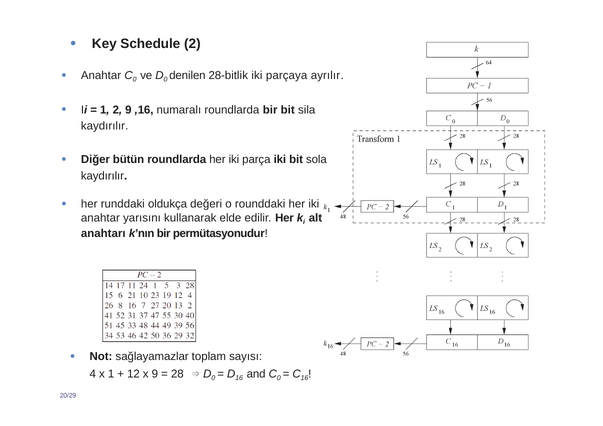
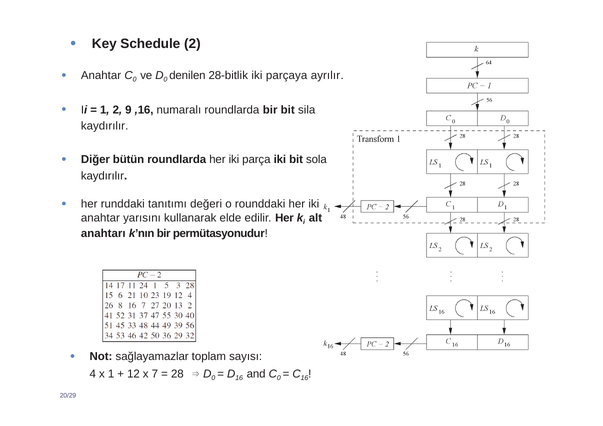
oldukça: oldukça -> tanıtımı
x 9: 9 -> 7
